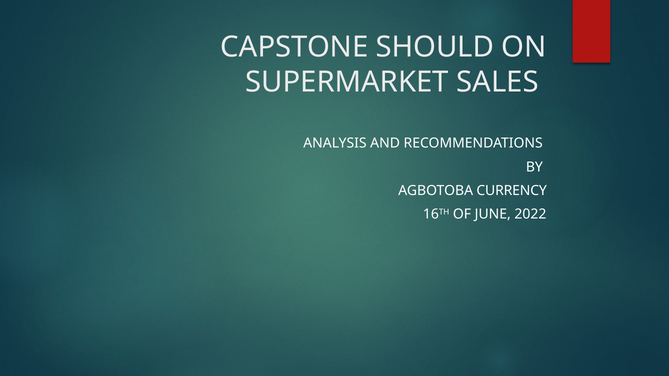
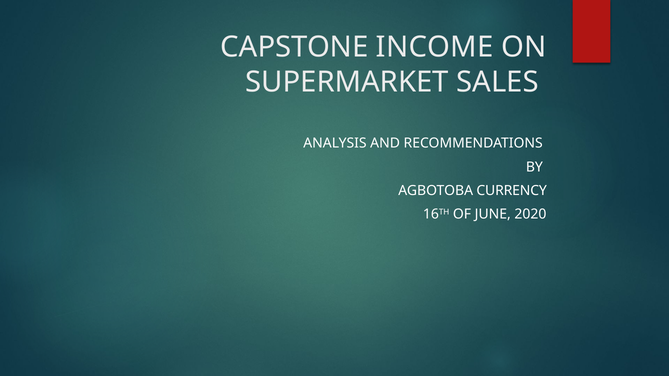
SHOULD: SHOULD -> INCOME
2022: 2022 -> 2020
